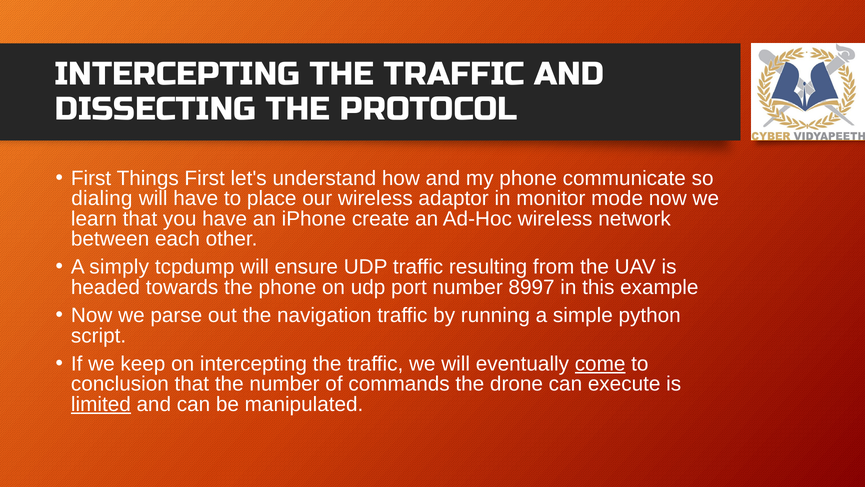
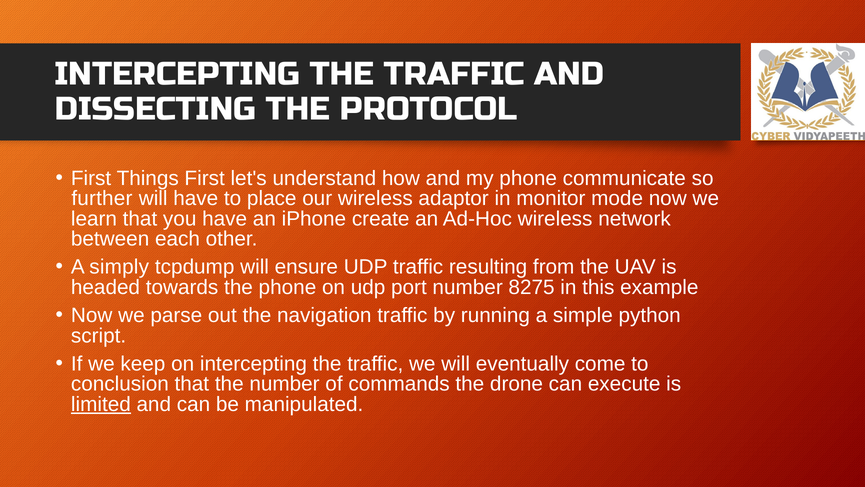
dialing: dialing -> further
8997: 8997 -> 8275
come underline: present -> none
